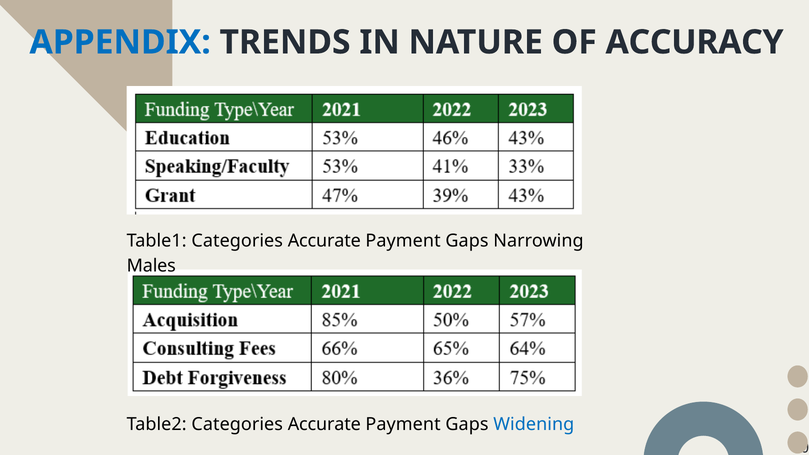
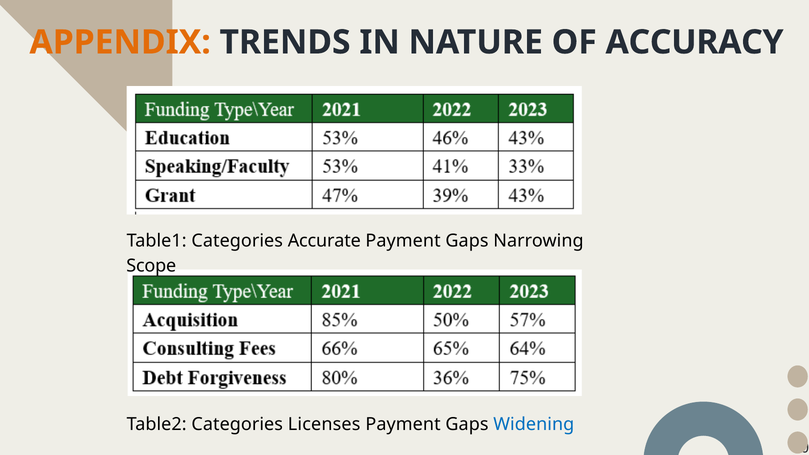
APPENDIX colour: blue -> orange
Males: Males -> Scope
Table2 Categories Accurate: Accurate -> Licenses
